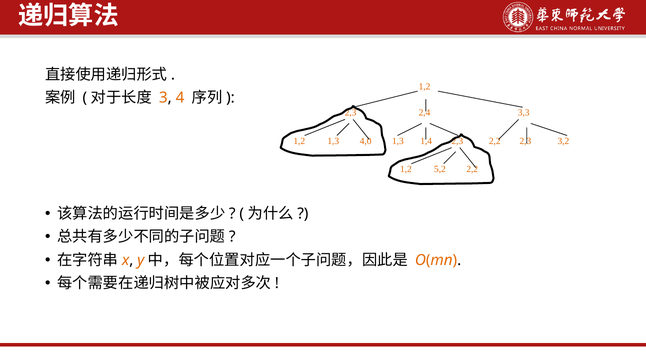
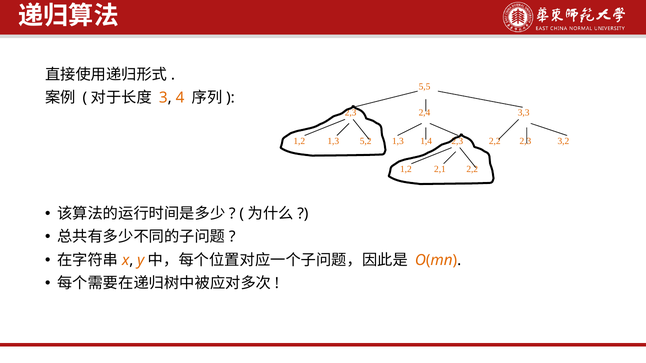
1,2 at (424, 87): 1,2 -> 5,5
4,0: 4,0 -> 5,2
5,2: 5,2 -> 2,1
